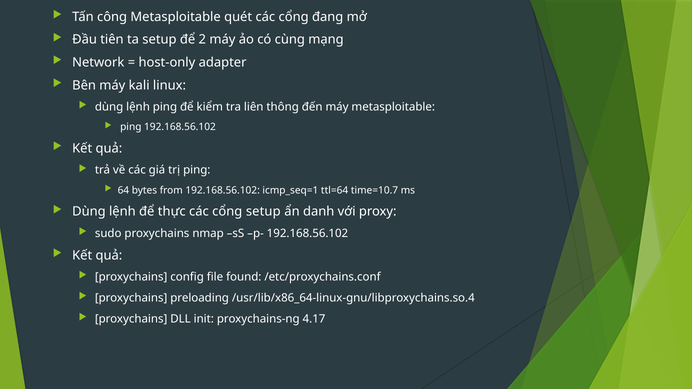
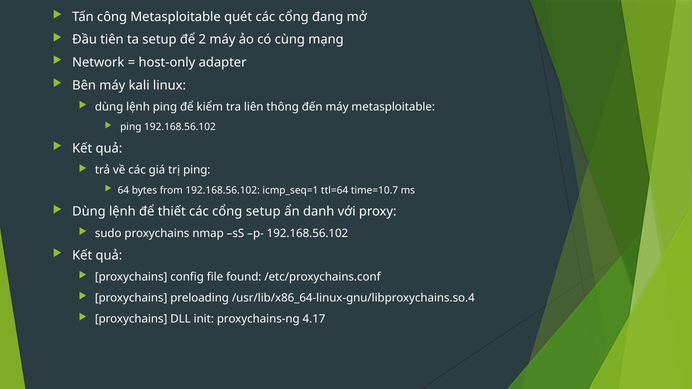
thực: thực -> thiết
